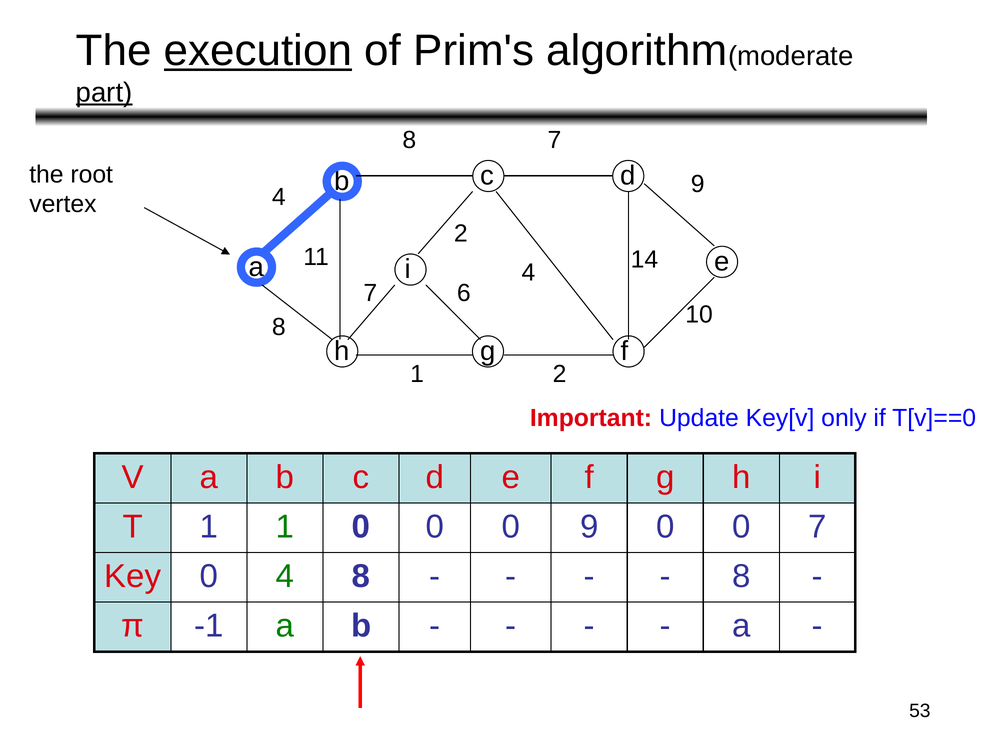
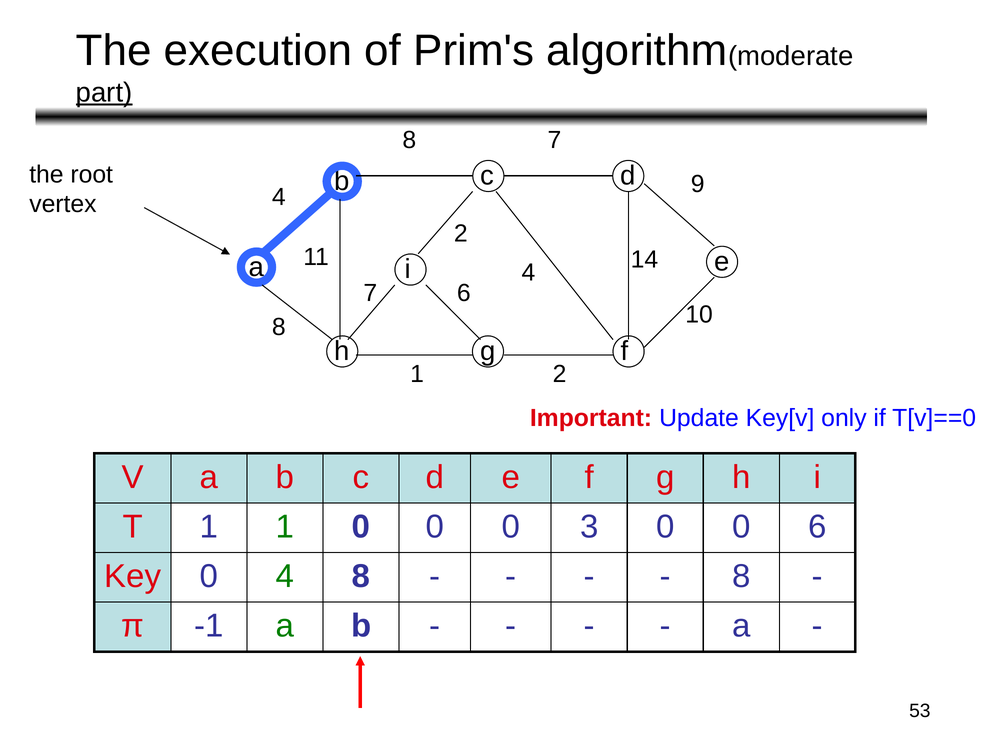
execution underline: present -> none
0 9: 9 -> 3
0 7: 7 -> 6
